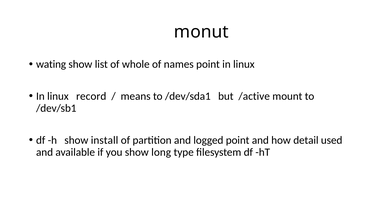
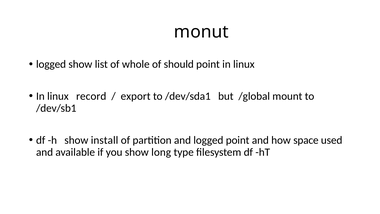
wating at (51, 64): wating -> logged
names: names -> should
means: means -> export
/active: /active -> /global
detail: detail -> space
